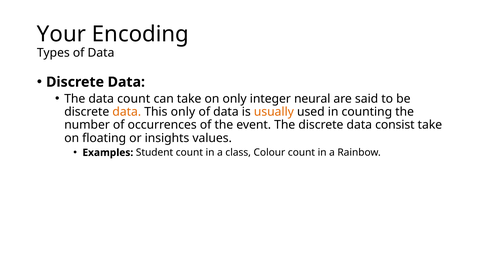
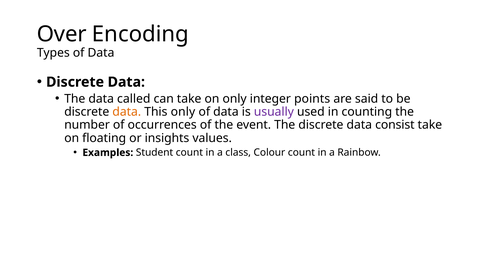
Your: Your -> Over
data count: count -> called
neural: neural -> points
usually colour: orange -> purple
